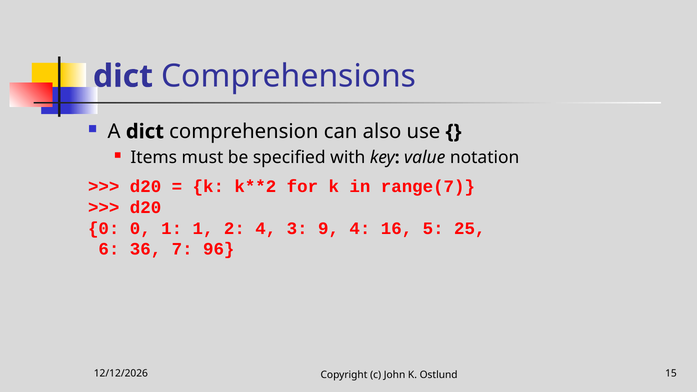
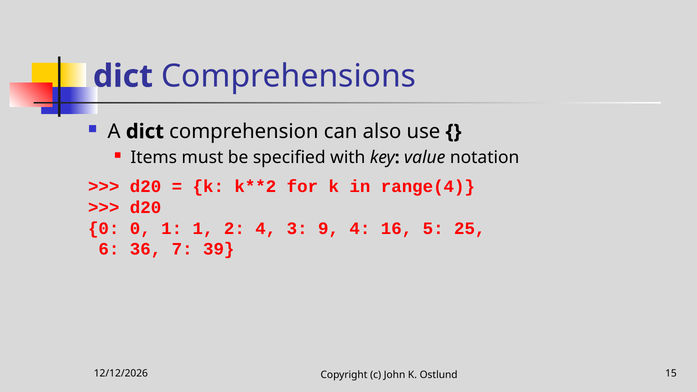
range(7: range(7 -> range(4
96: 96 -> 39
